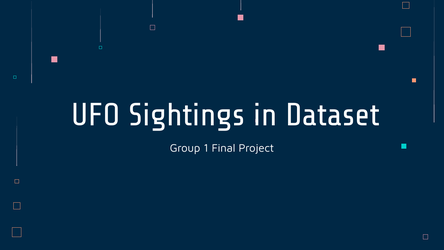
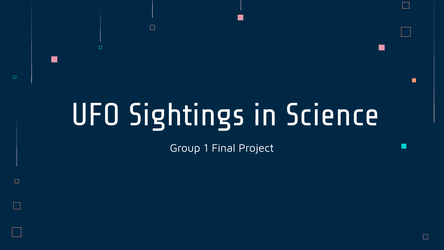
Dataset: Dataset -> Science
